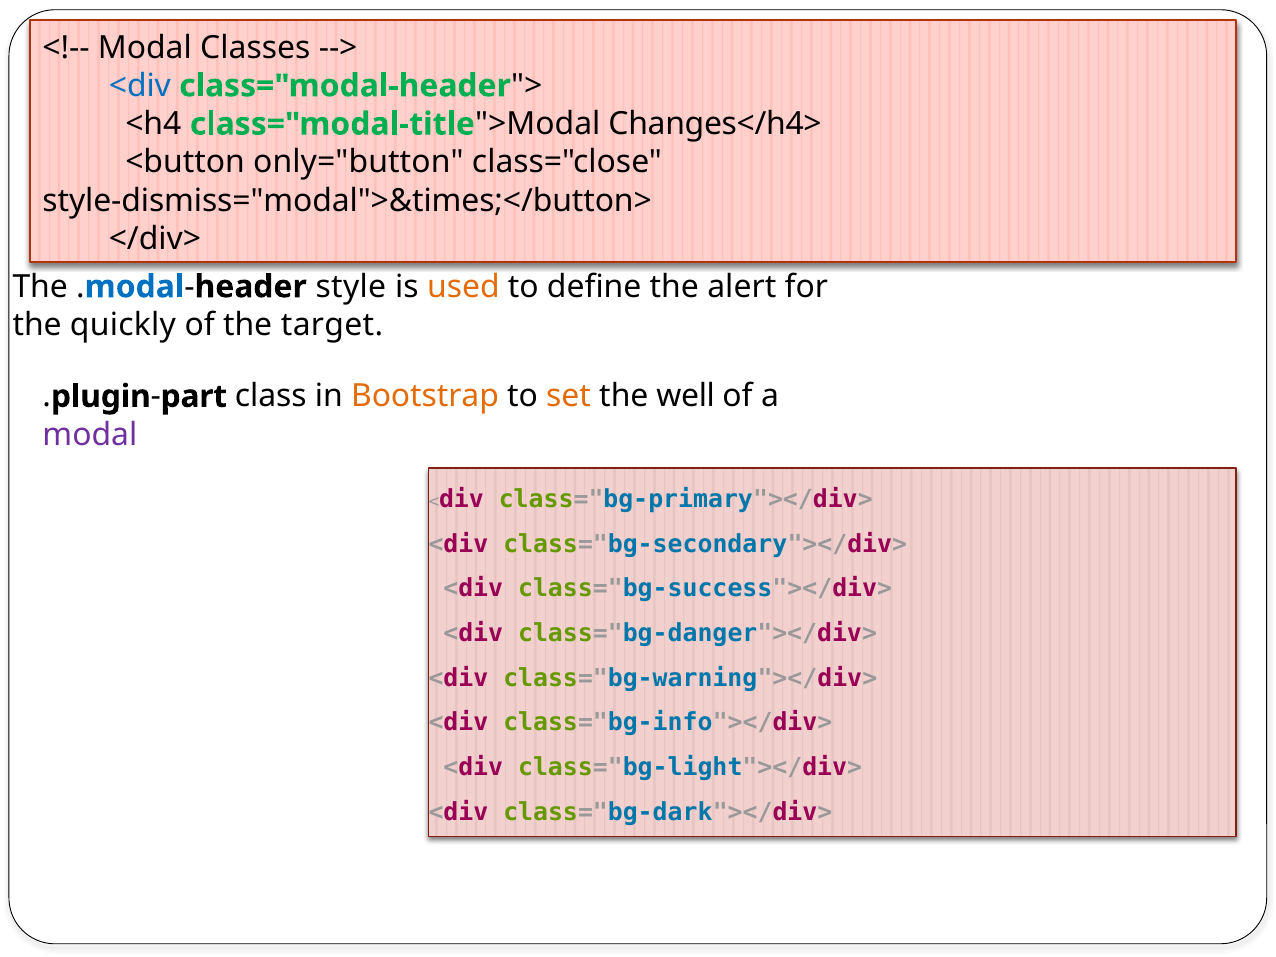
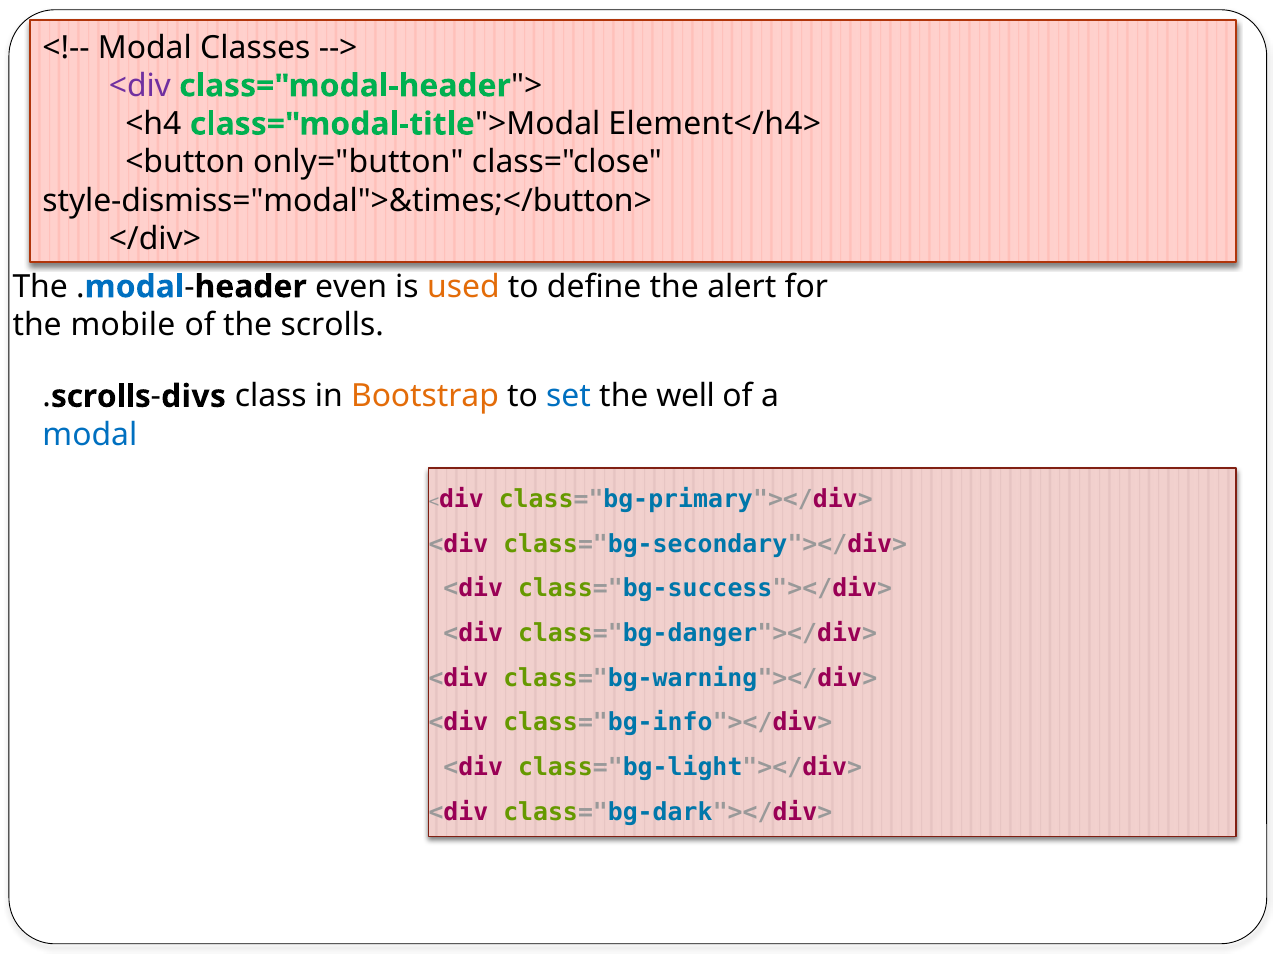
<div at (140, 86) colour: blue -> purple
Changes</h4>: Changes</h4> -> Element</h4>
style: style -> even
quickly: quickly -> mobile
the target: target -> scrolls
plugin at (101, 396): plugin -> scrolls
part: part -> divs
set colour: orange -> blue
modal at (90, 435) colour: purple -> blue
